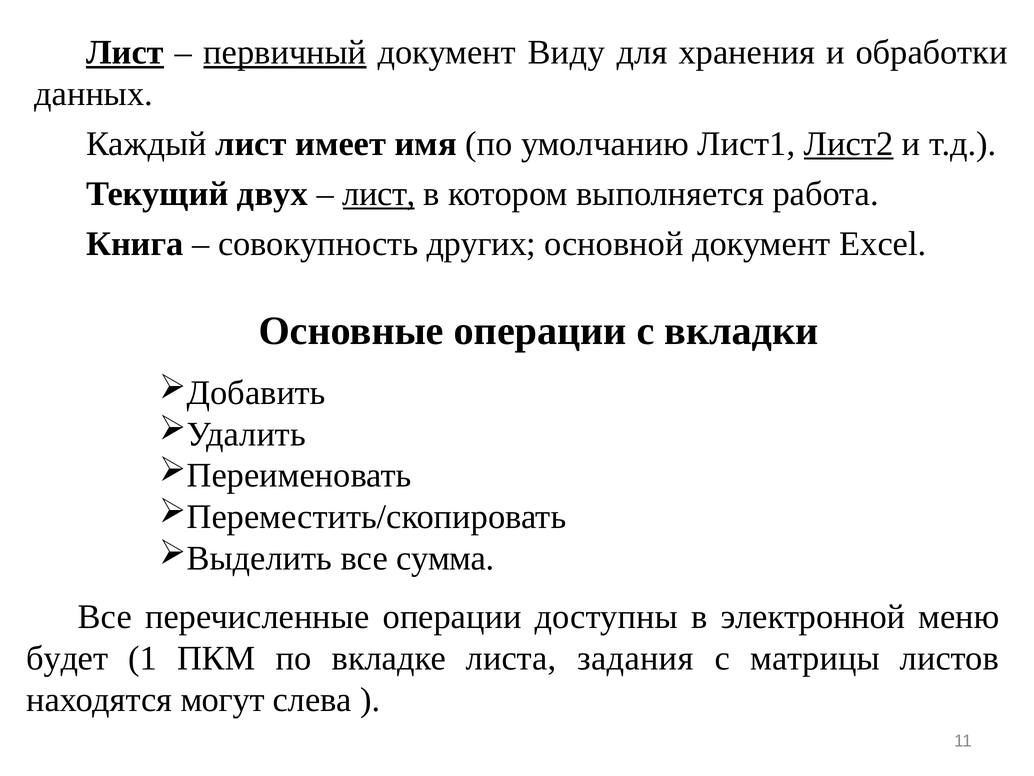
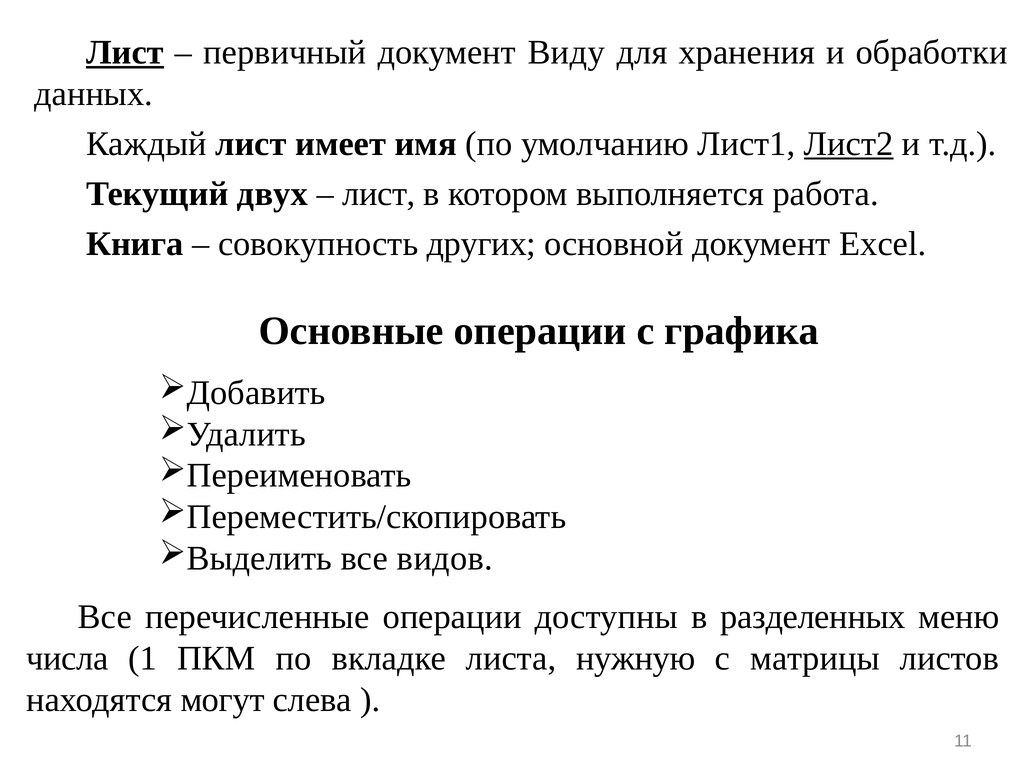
первичный underline: present -> none
лист at (379, 194) underline: present -> none
вкладки: вкладки -> графика
cумма: cумма -> видов
электронной: электронной -> разделенных
будет: будет -> числа
задания: задания -> нужную
